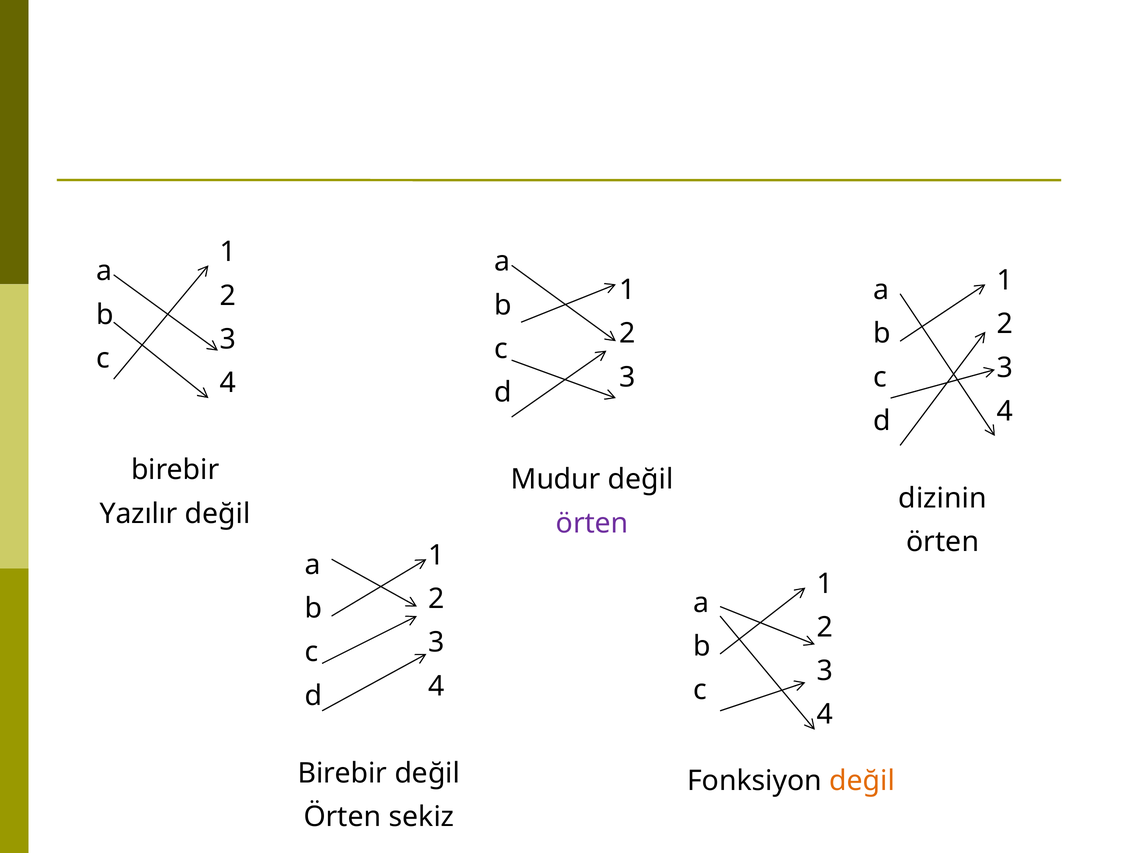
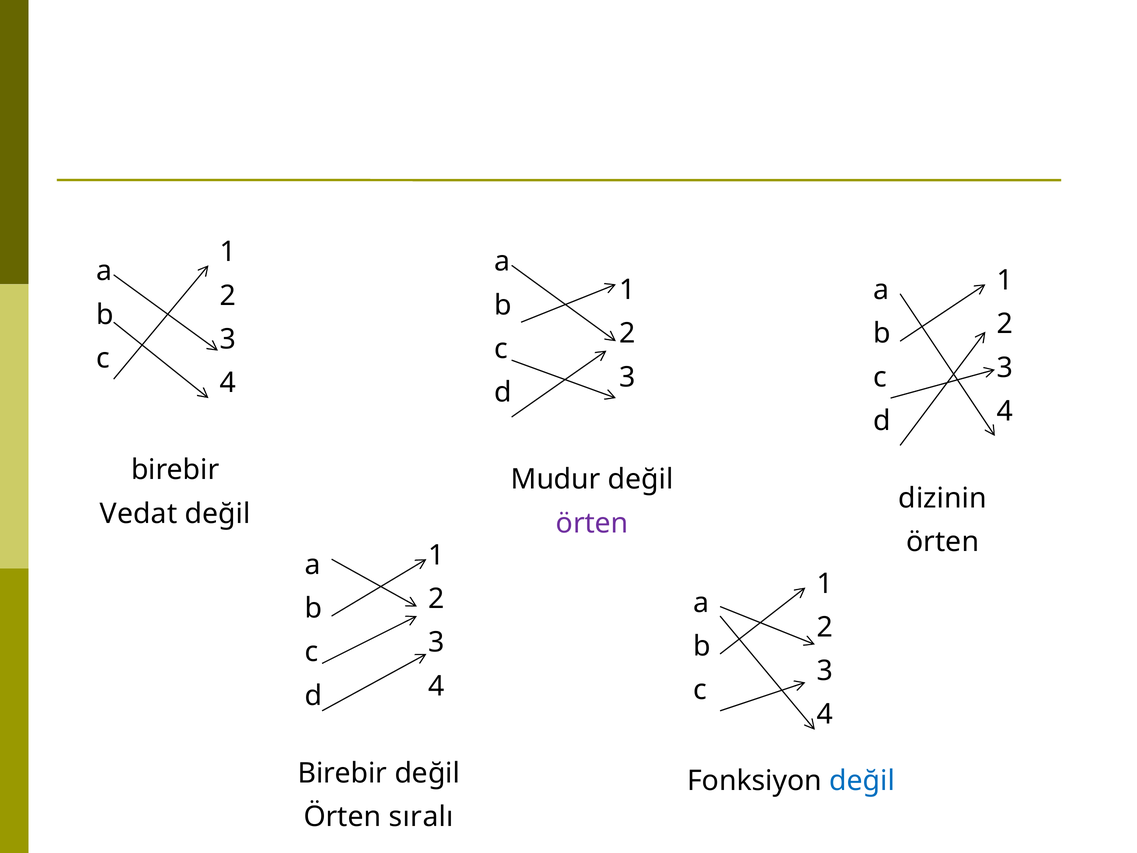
Yazılır: Yazılır -> Vedat
değil at (862, 780) colour: orange -> blue
sekiz: sekiz -> sıralı
